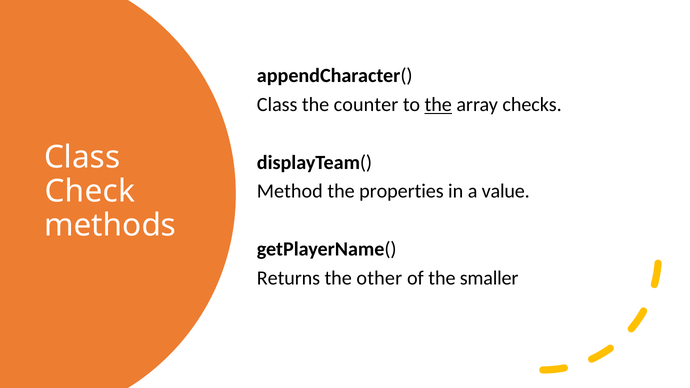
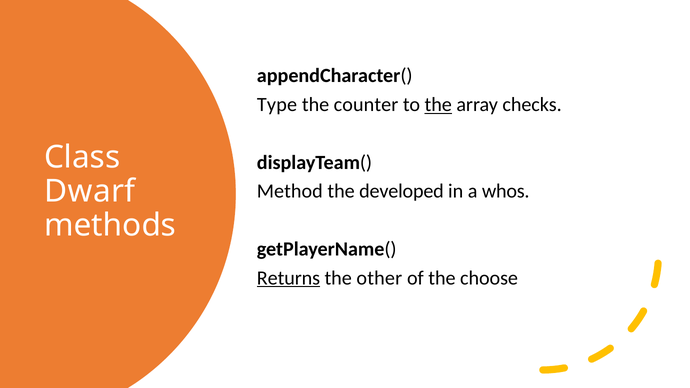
Class at (277, 105): Class -> Type
Check: Check -> Dwarf
properties: properties -> developed
value: value -> whos
Returns underline: none -> present
smaller: smaller -> choose
